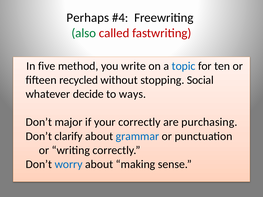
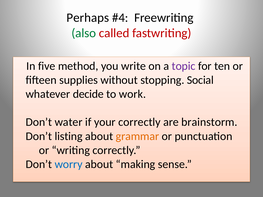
topic colour: blue -> purple
recycled: recycled -> supplies
ways: ways -> work
major: major -> water
purchasing: purchasing -> brainstorm
clarify: clarify -> listing
grammar colour: blue -> orange
